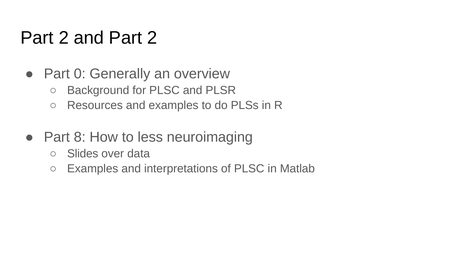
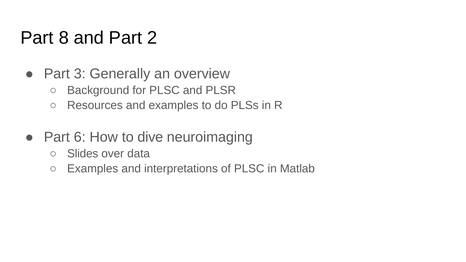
2 at (64, 38): 2 -> 8
0: 0 -> 3
8: 8 -> 6
less: less -> dive
